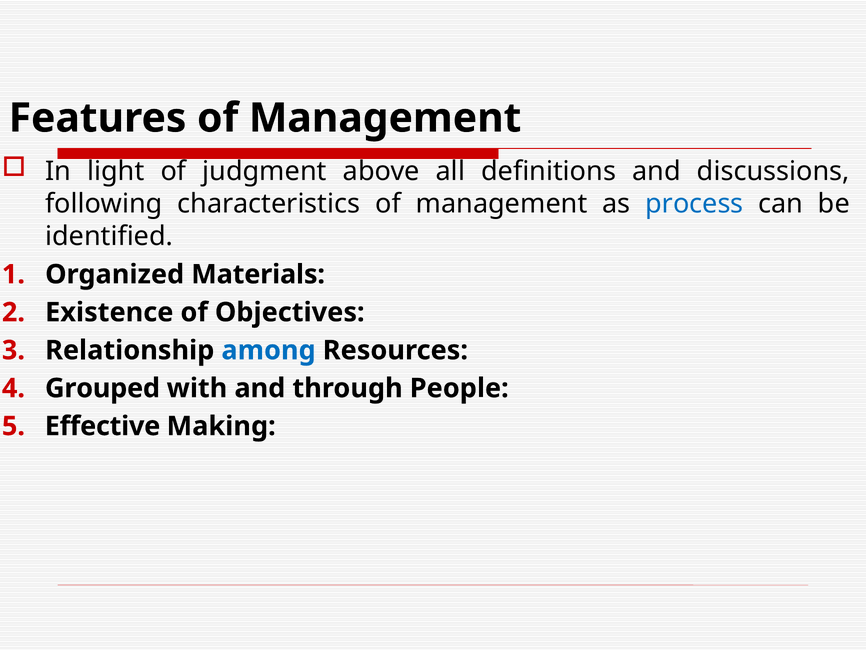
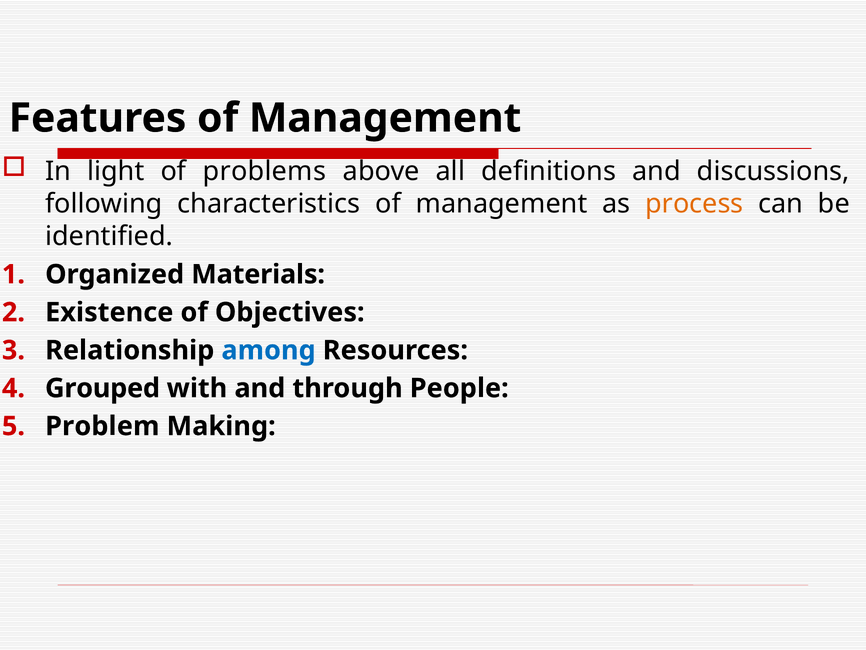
judgment: judgment -> problems
process colour: blue -> orange
Effective: Effective -> Problem
